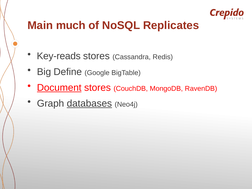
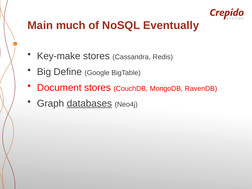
Replicates: Replicates -> Eventually
Key-reads: Key-reads -> Key-make
Document underline: present -> none
